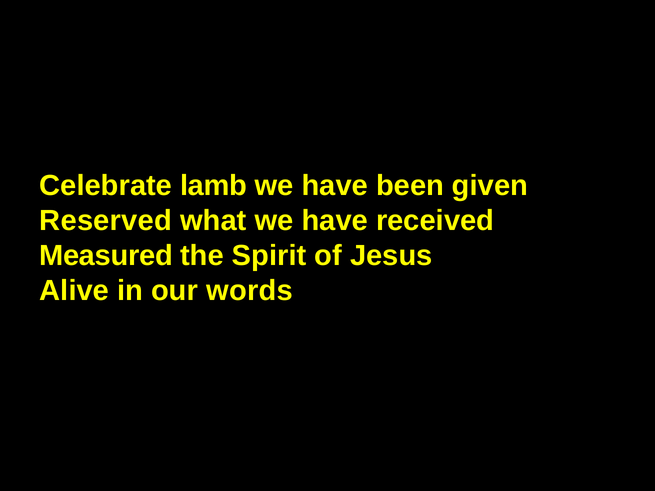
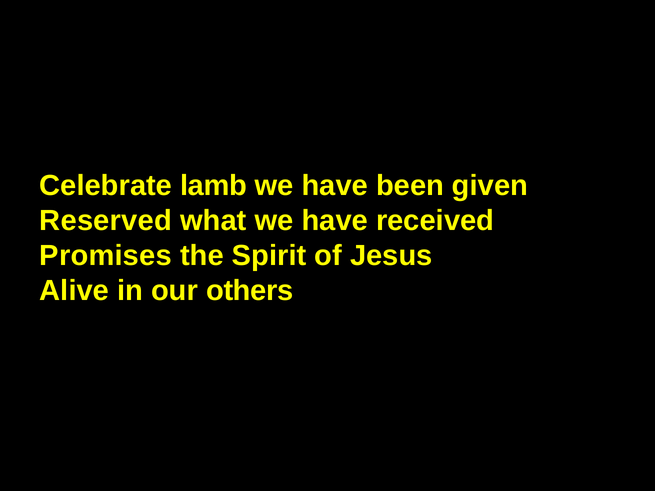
Measured: Measured -> Promises
words: words -> others
